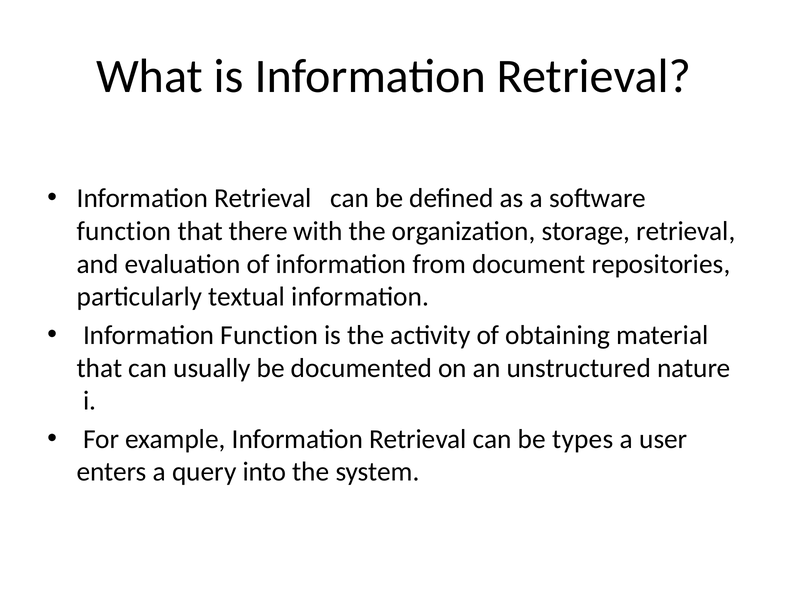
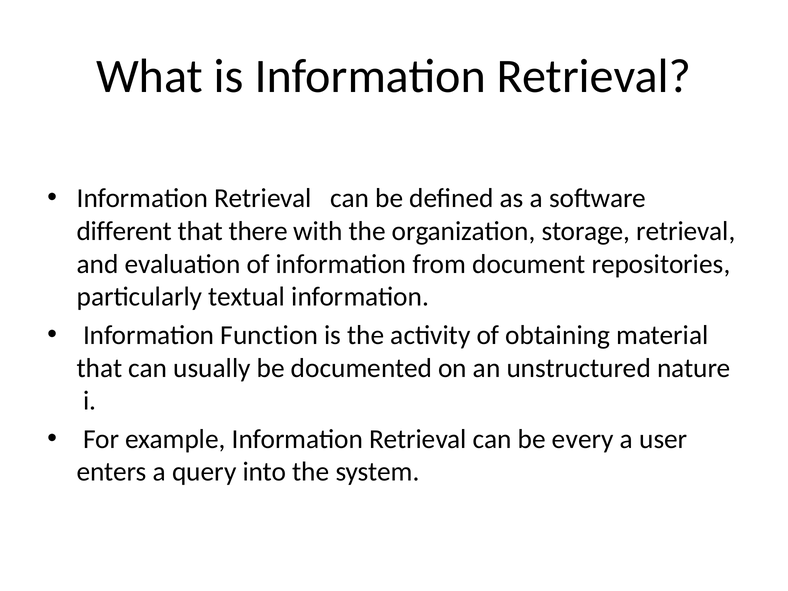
function at (124, 231): function -> different
types: types -> every
